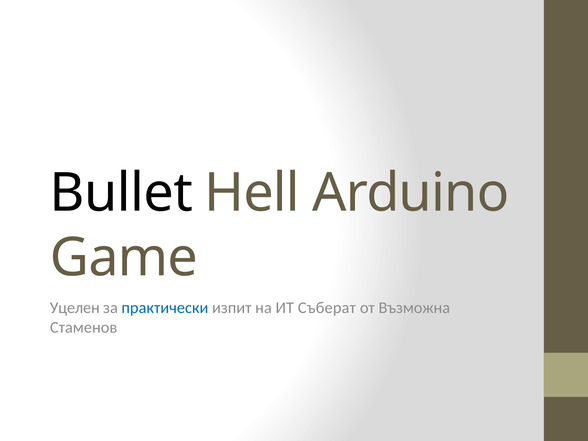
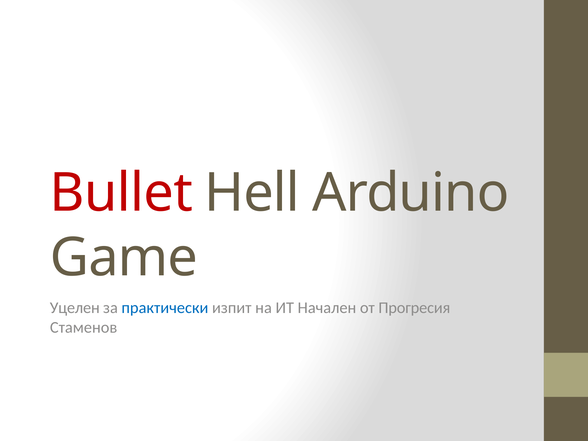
Bullet colour: black -> red
Съберат: Съберат -> Начален
Възможна: Възможна -> Прогресия
